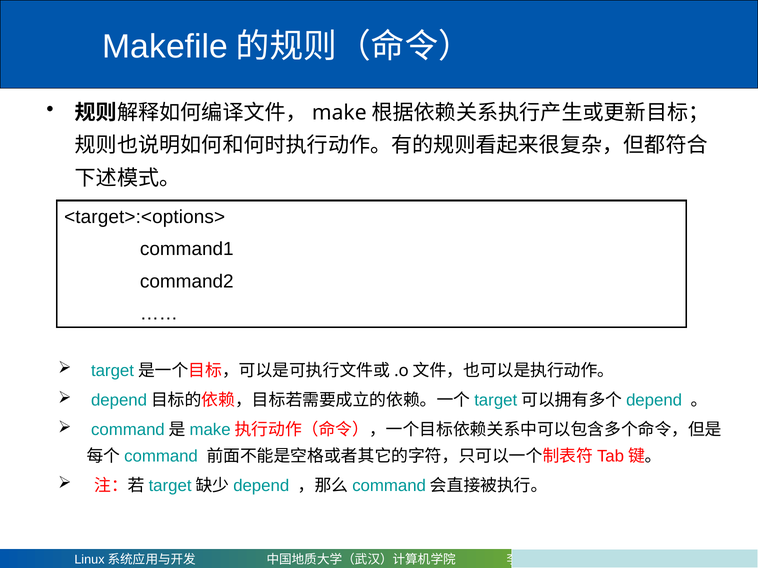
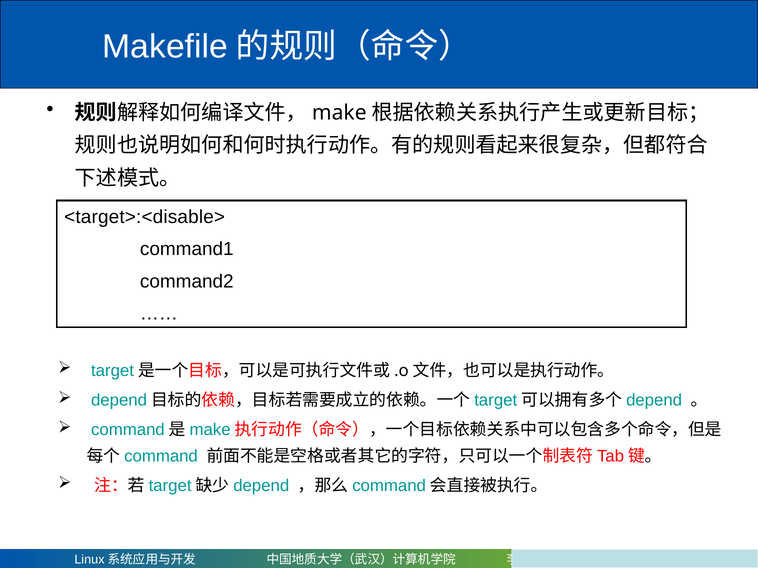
<target>:<options>: <target>:<options> -> <target>:<disable>
